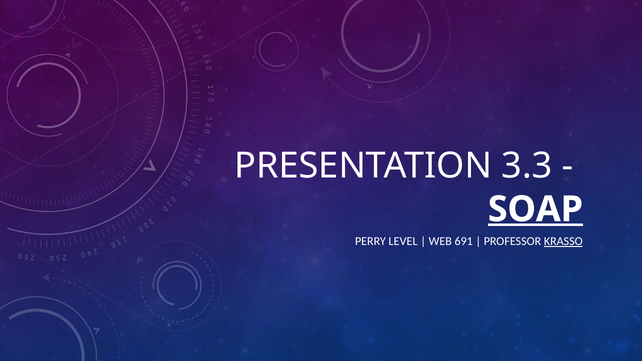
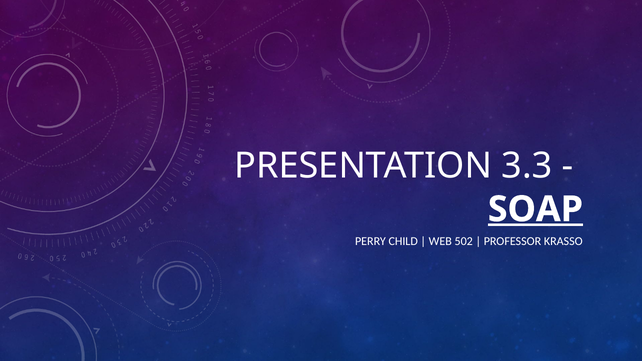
LEVEL: LEVEL -> CHILD
691: 691 -> 502
KRASSO underline: present -> none
